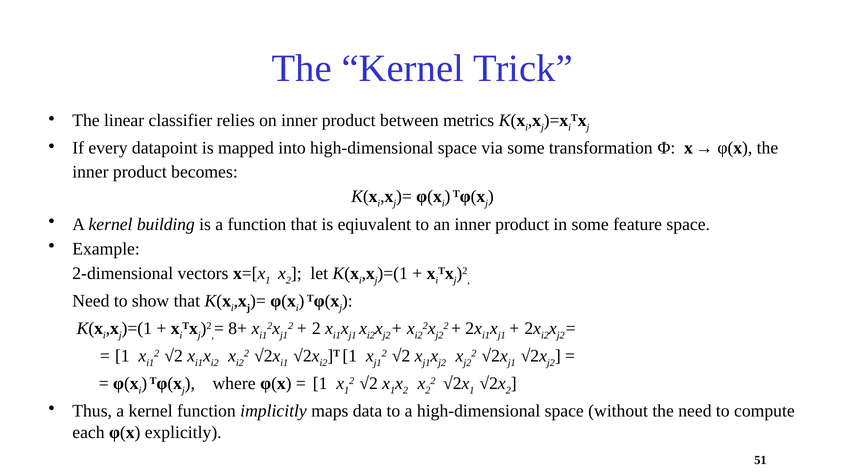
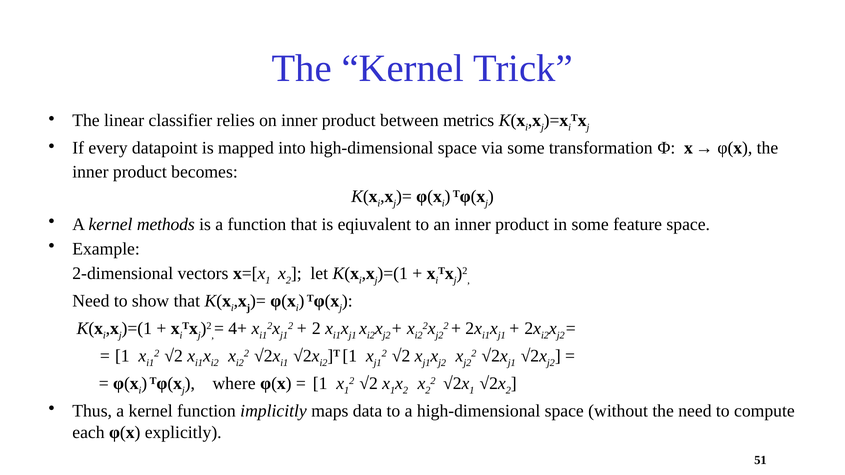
building: building -> methods
8+: 8+ -> 4+
